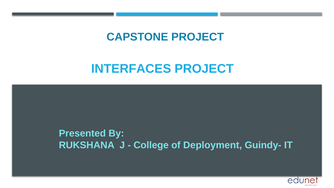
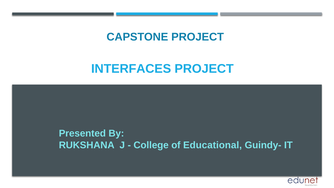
Deployment: Deployment -> Educational
